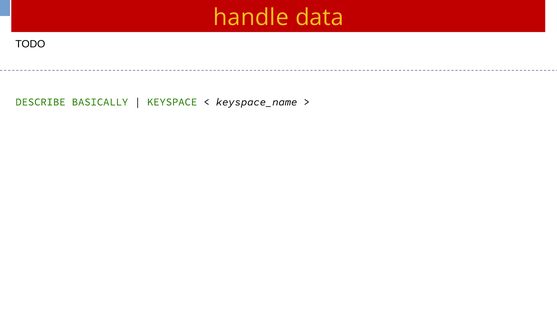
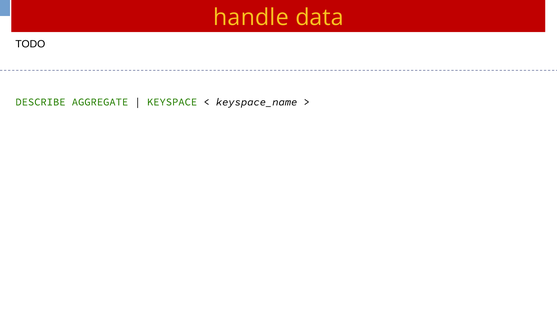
BASICALLY: BASICALLY -> AGGREGATE
